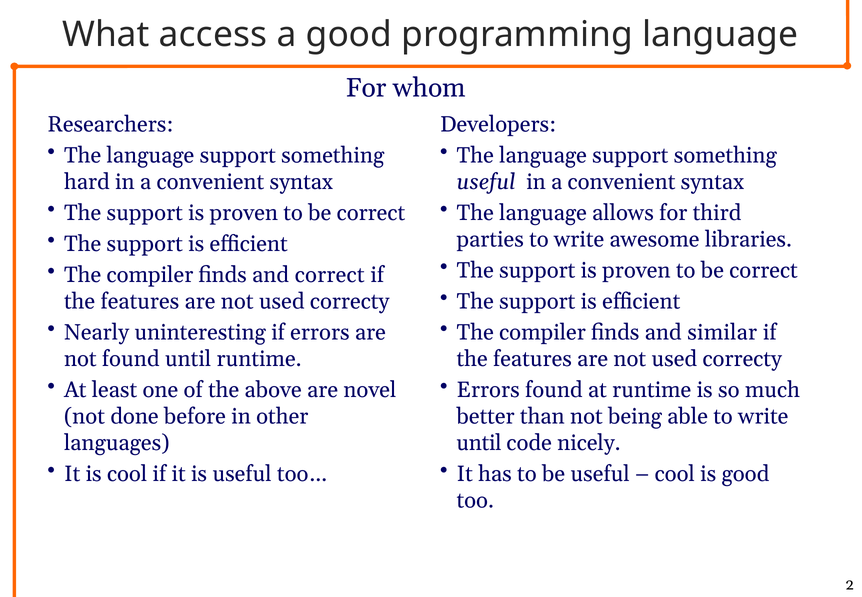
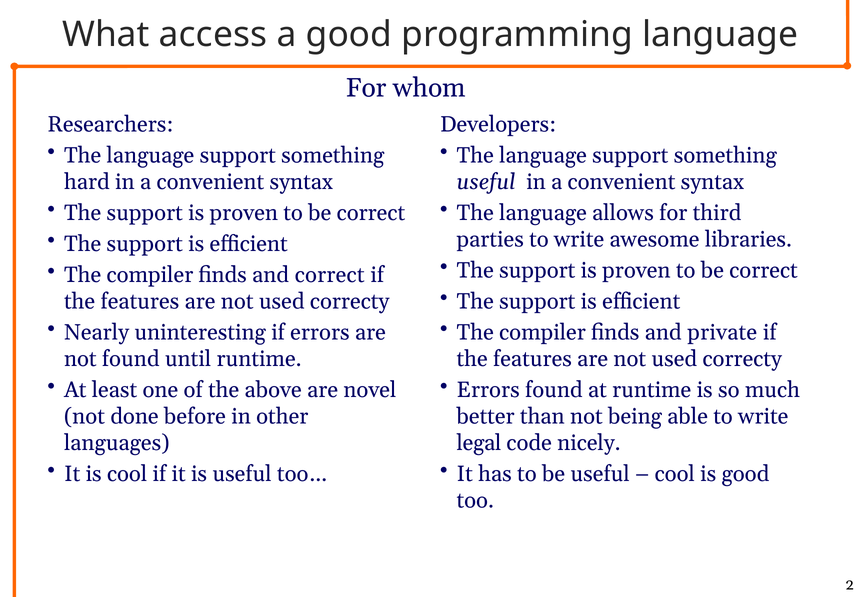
similar: similar -> private
until at (479, 443): until -> legal
